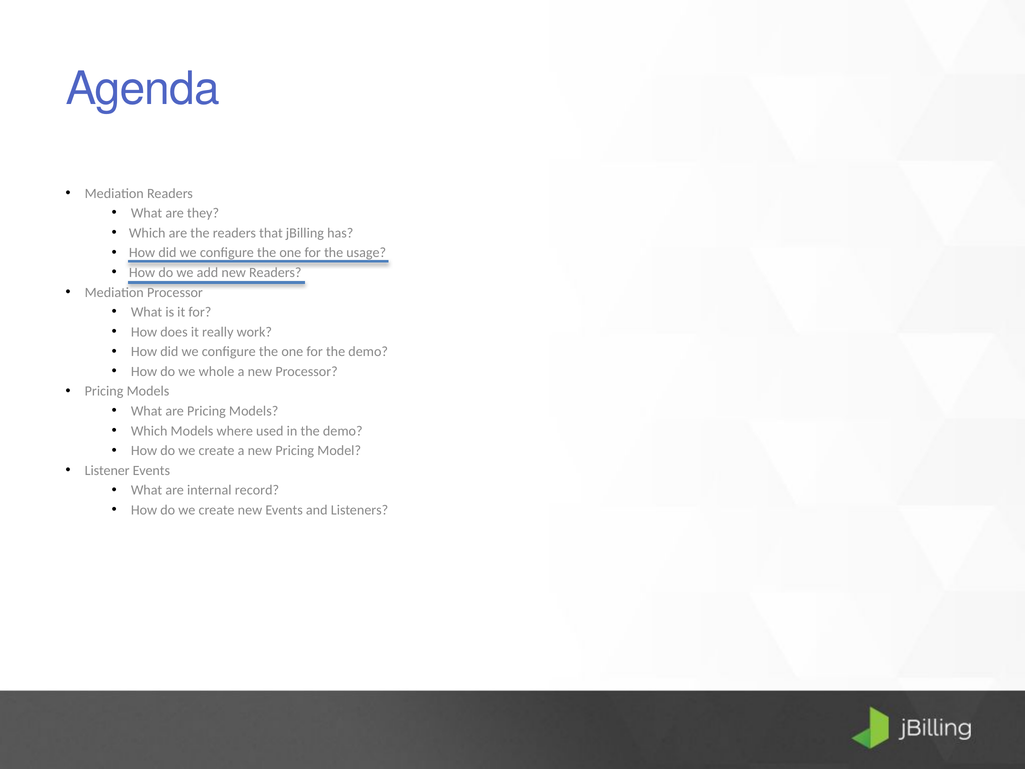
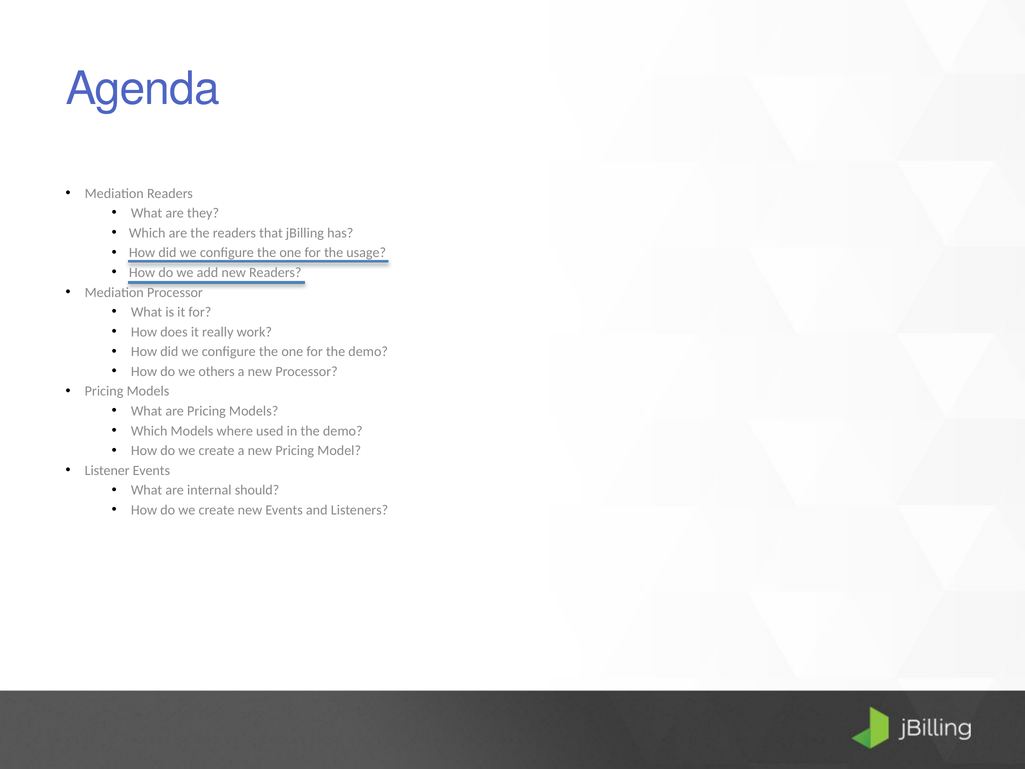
whole: whole -> others
record: record -> should
